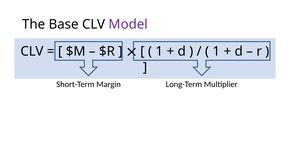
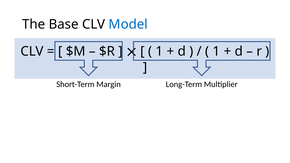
Model colour: purple -> blue
